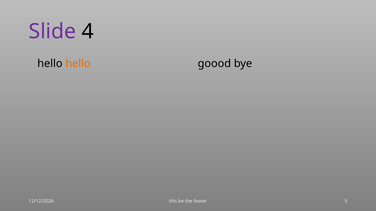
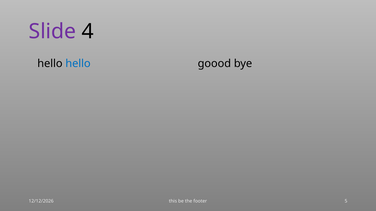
hello at (78, 64) colour: orange -> blue
